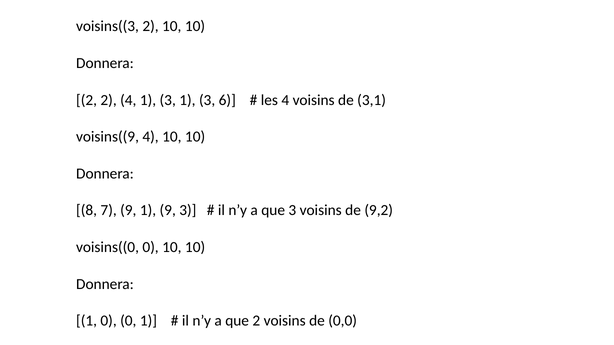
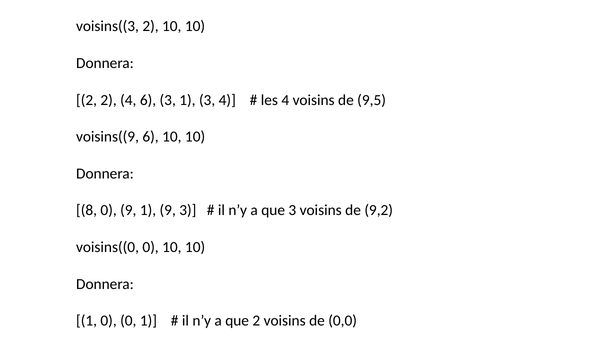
4 1: 1 -> 6
3 6: 6 -> 4
3,1: 3,1 -> 9,5
voisins((9 4: 4 -> 6
8 7: 7 -> 0
